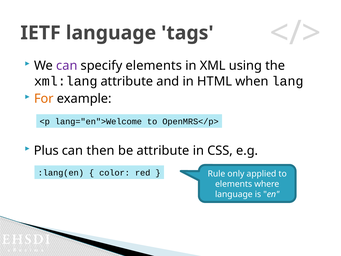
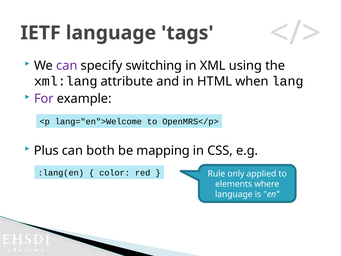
specify elements: elements -> switching
For colour: orange -> purple
then: then -> both
be attribute: attribute -> mapping
